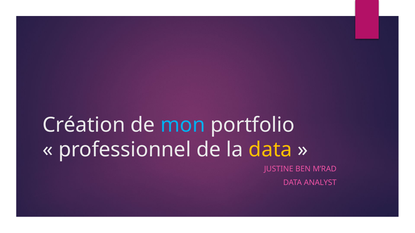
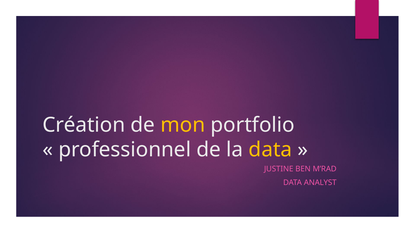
mon colour: light blue -> yellow
